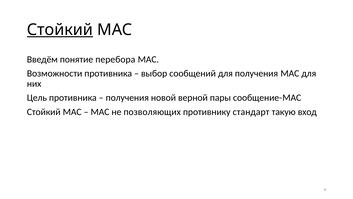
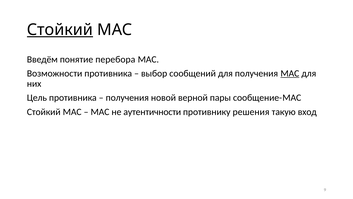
MAC at (290, 73) underline: none -> present
позволяющих: позволяющих -> аутентичности
стандарт: стандарт -> решения
